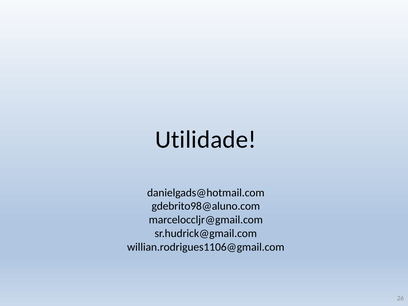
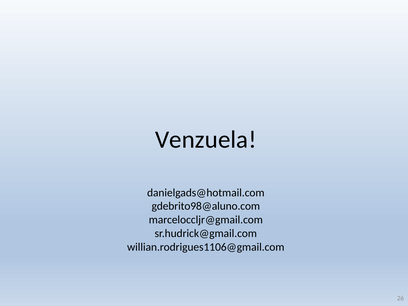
Utilidade: Utilidade -> Venzuela
